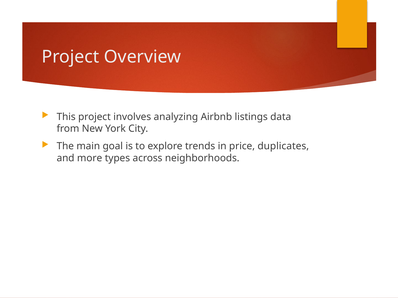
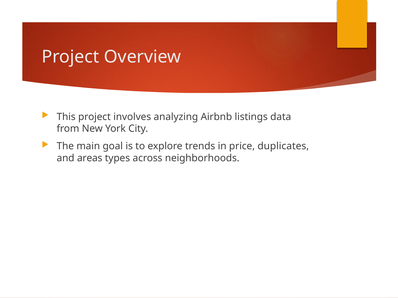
more: more -> areas
